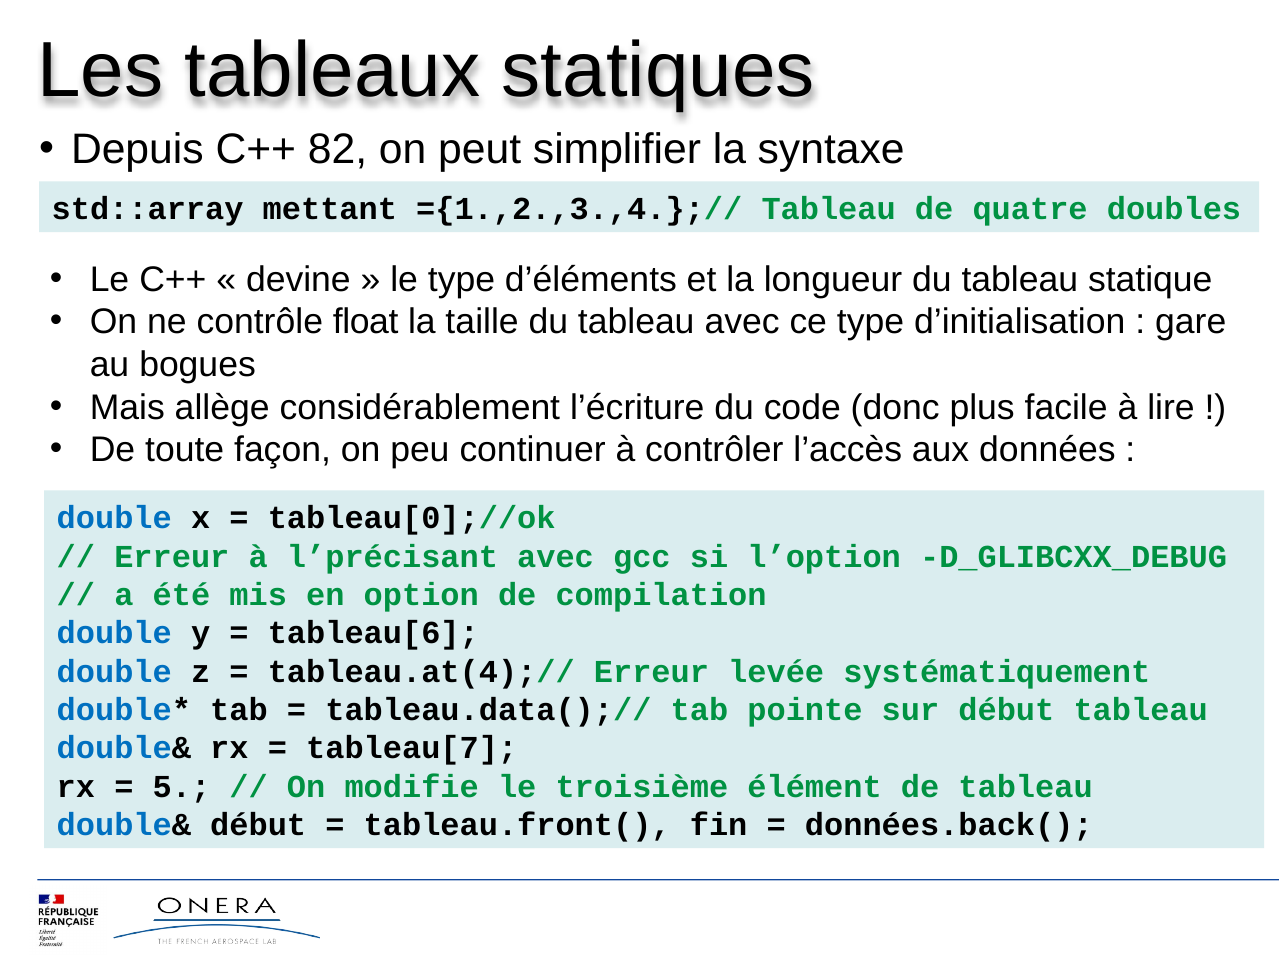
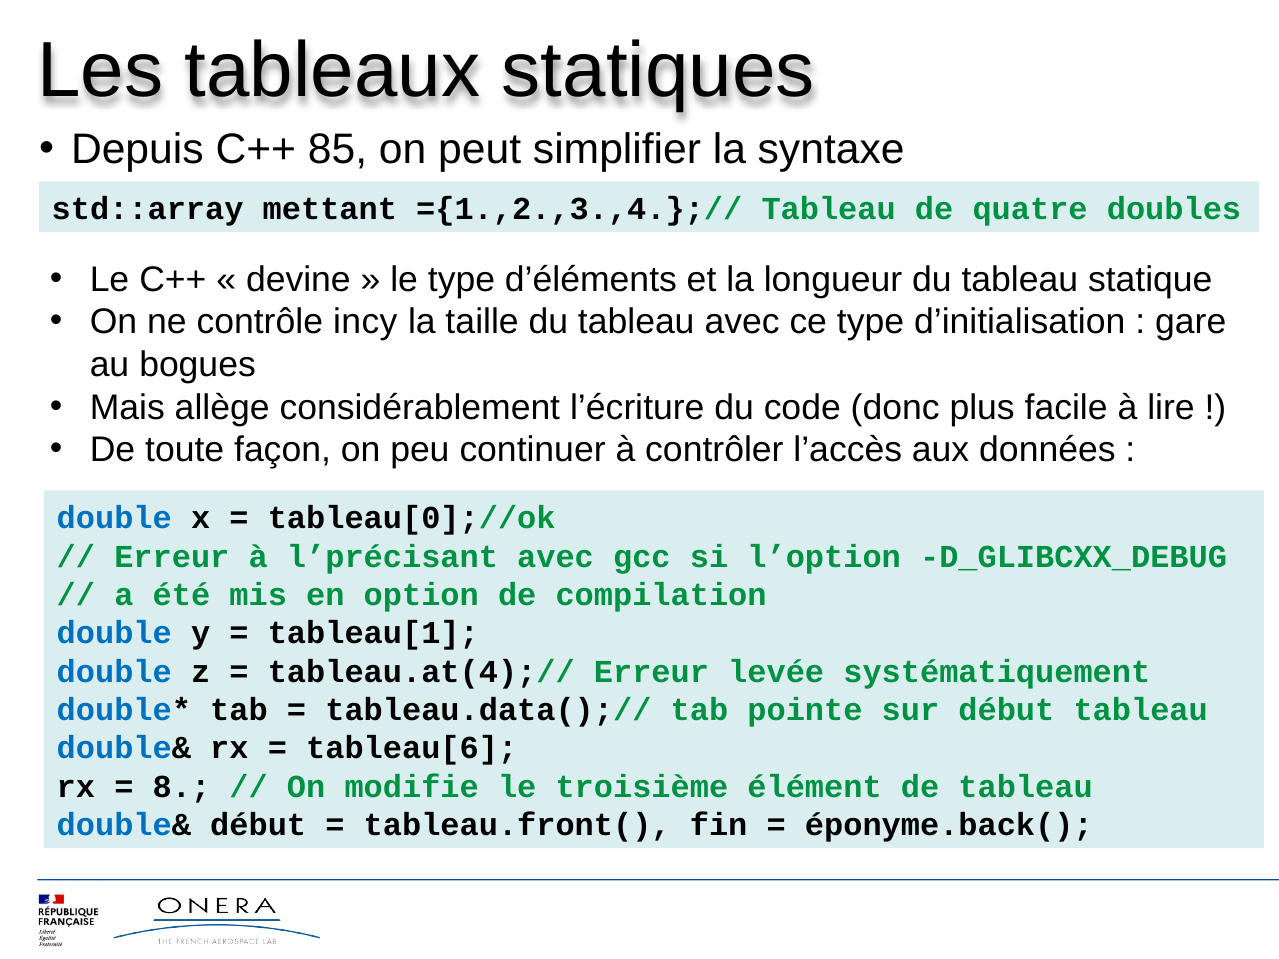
82: 82 -> 85
float: float -> incy
tableau[6: tableau[6 -> tableau[1
tableau[7: tableau[7 -> tableau[6
5: 5 -> 8
données.back(: données.back( -> éponyme.back(
